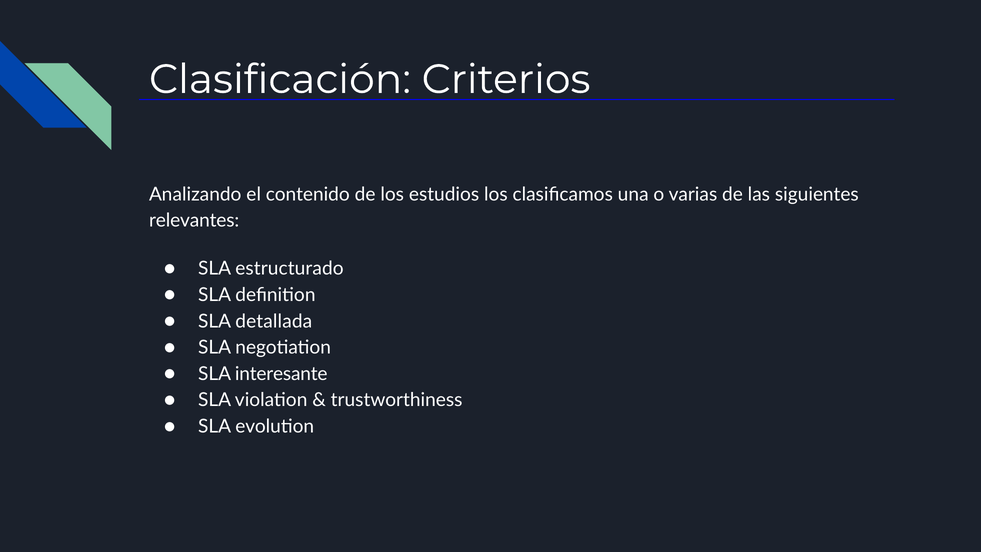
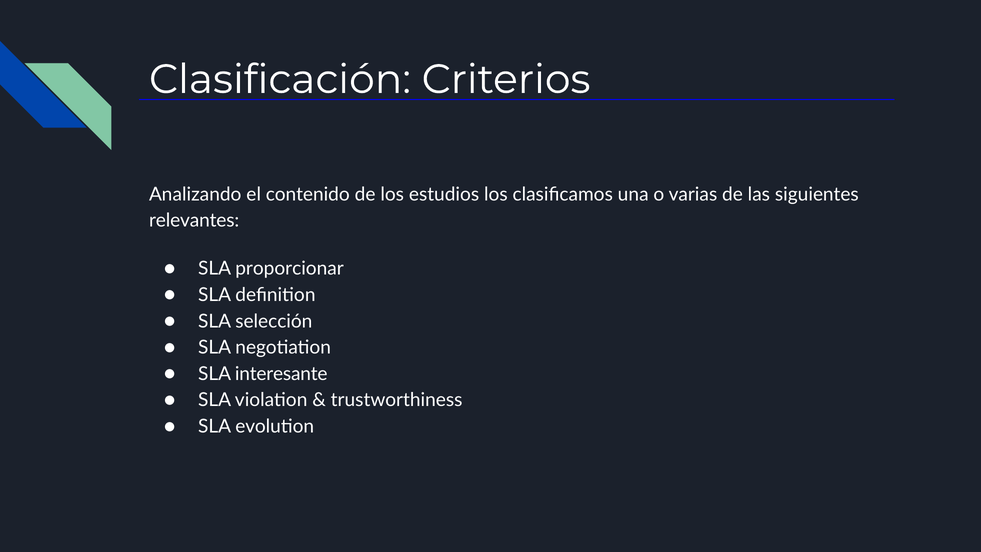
estructurado: estructurado -> proporcionar
detallada: detallada -> selección
